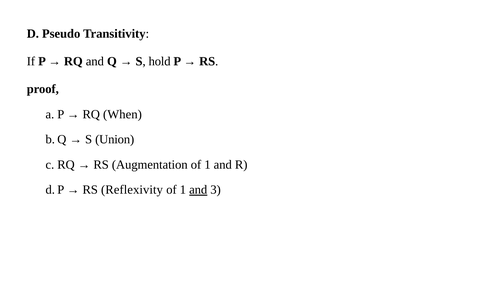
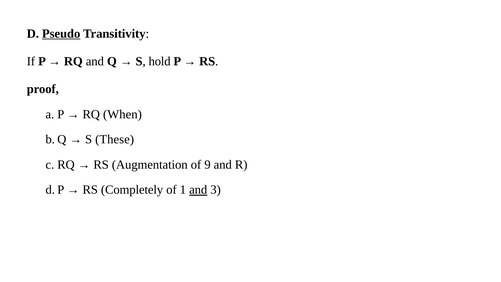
Pseudo underline: none -> present
Union: Union -> These
Augmentation of 1: 1 -> 9
Reflexivity: Reflexivity -> Completely
